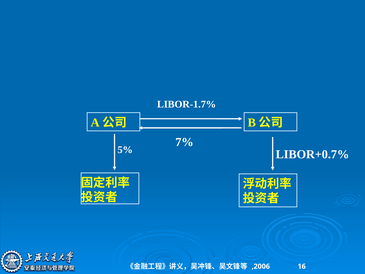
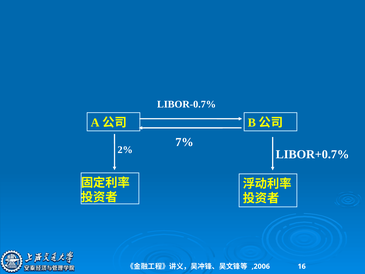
LIBOR-1.7%: LIBOR-1.7% -> LIBOR-0.7%
5%: 5% -> 2%
